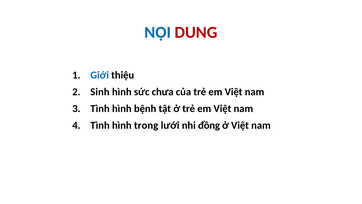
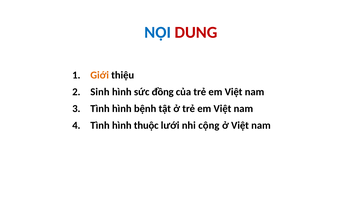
Giới colour: blue -> orange
chưa: chưa -> đồng
trong: trong -> thuộc
đồng: đồng -> cộng
